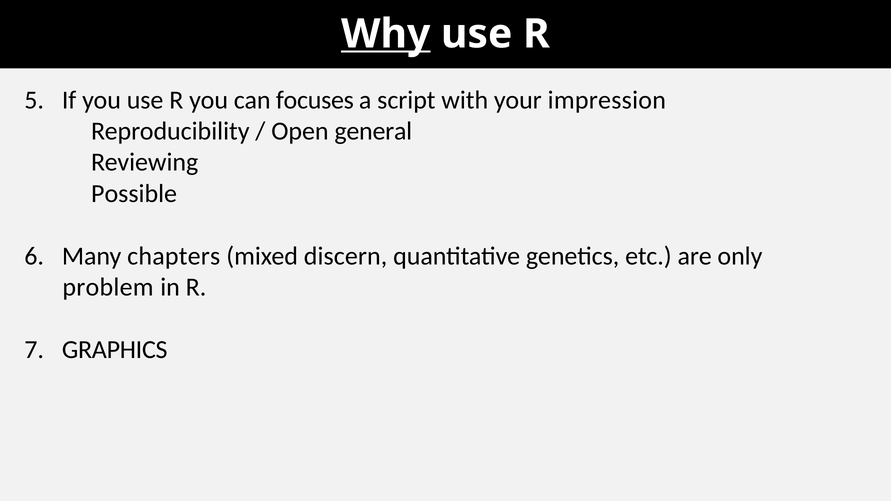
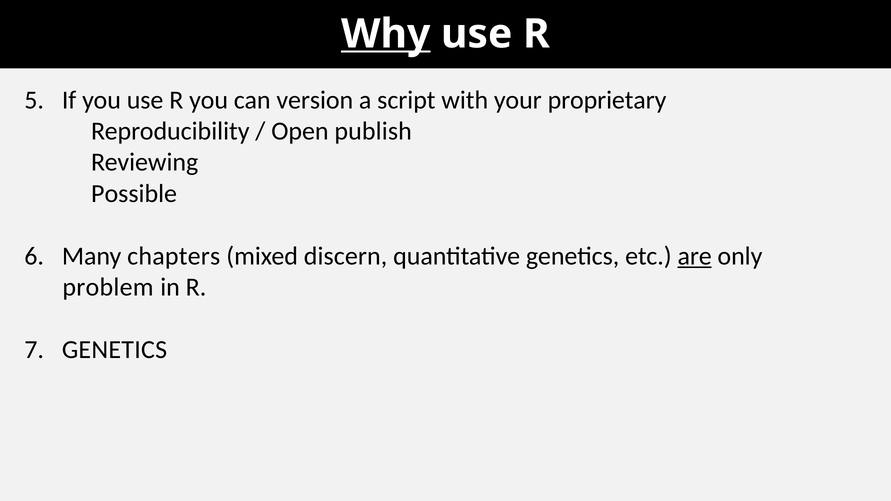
focuses: focuses -> version
impression: impression -> proprietary
general: general -> publish
are underline: none -> present
GRAPHICS at (115, 350): GRAPHICS -> GENETICS
